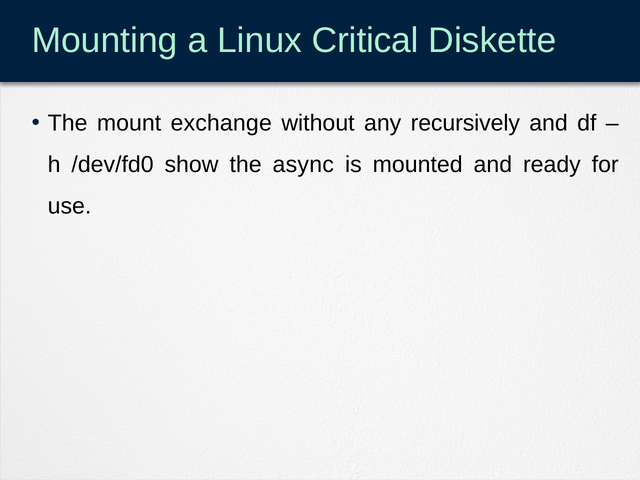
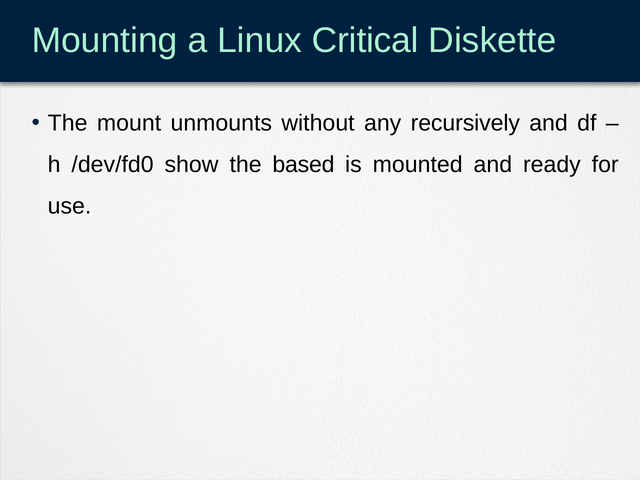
exchange: exchange -> unmounts
async: async -> based
